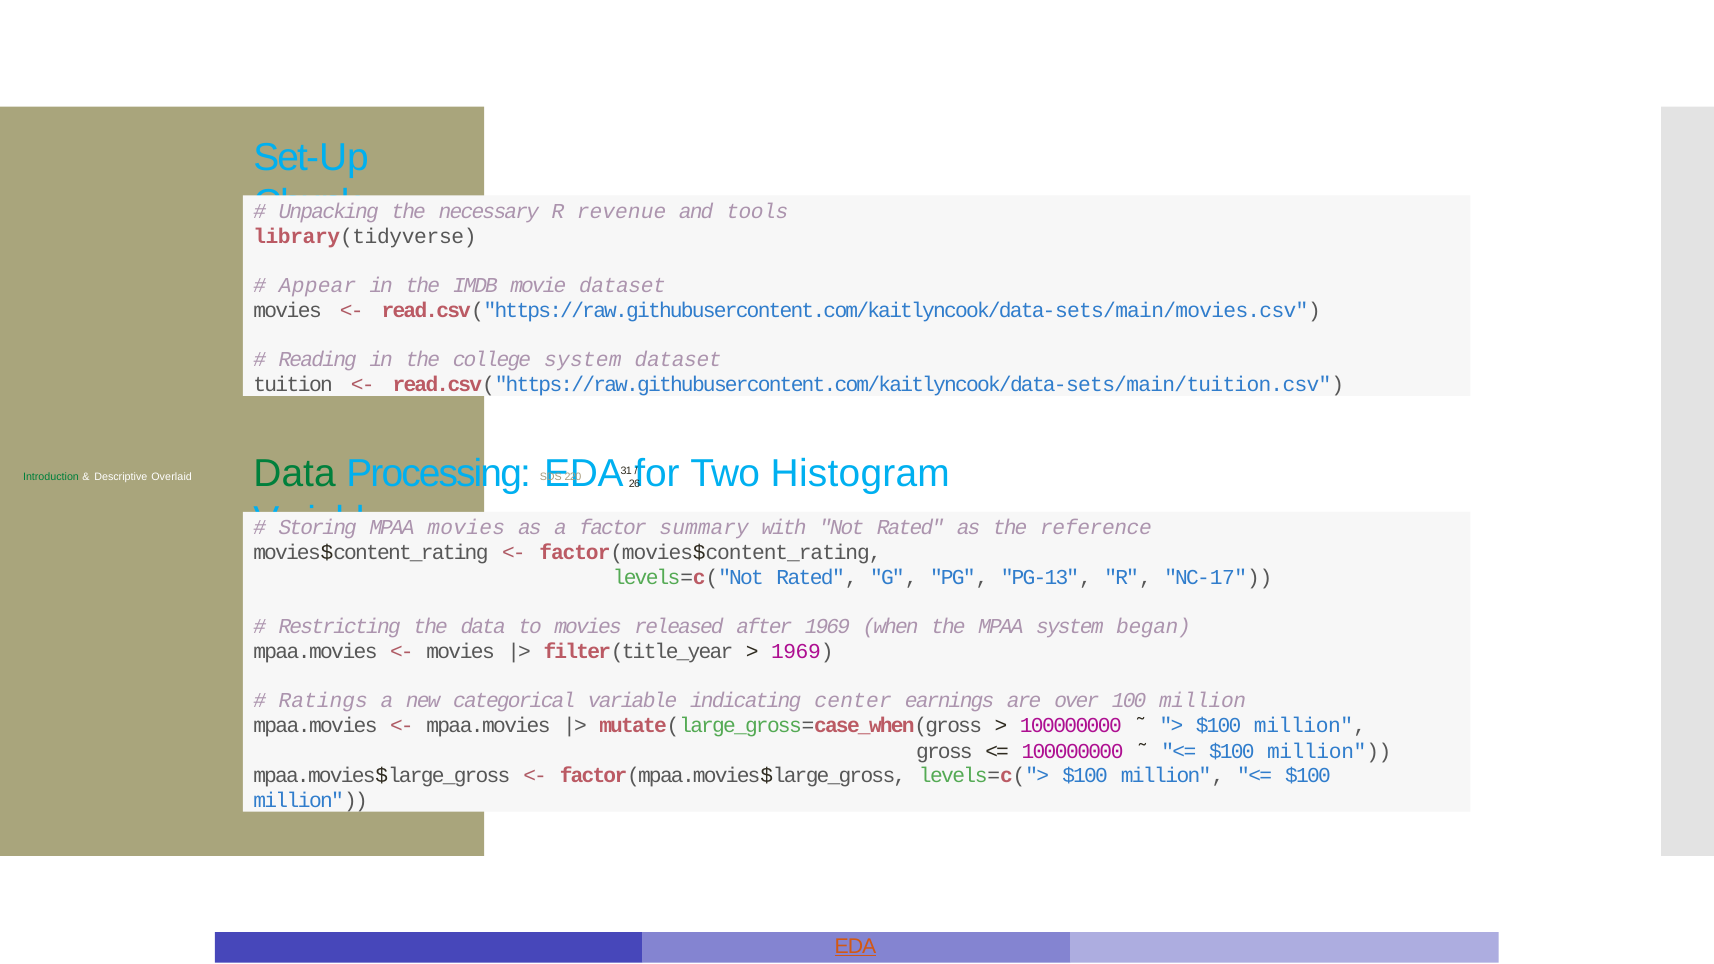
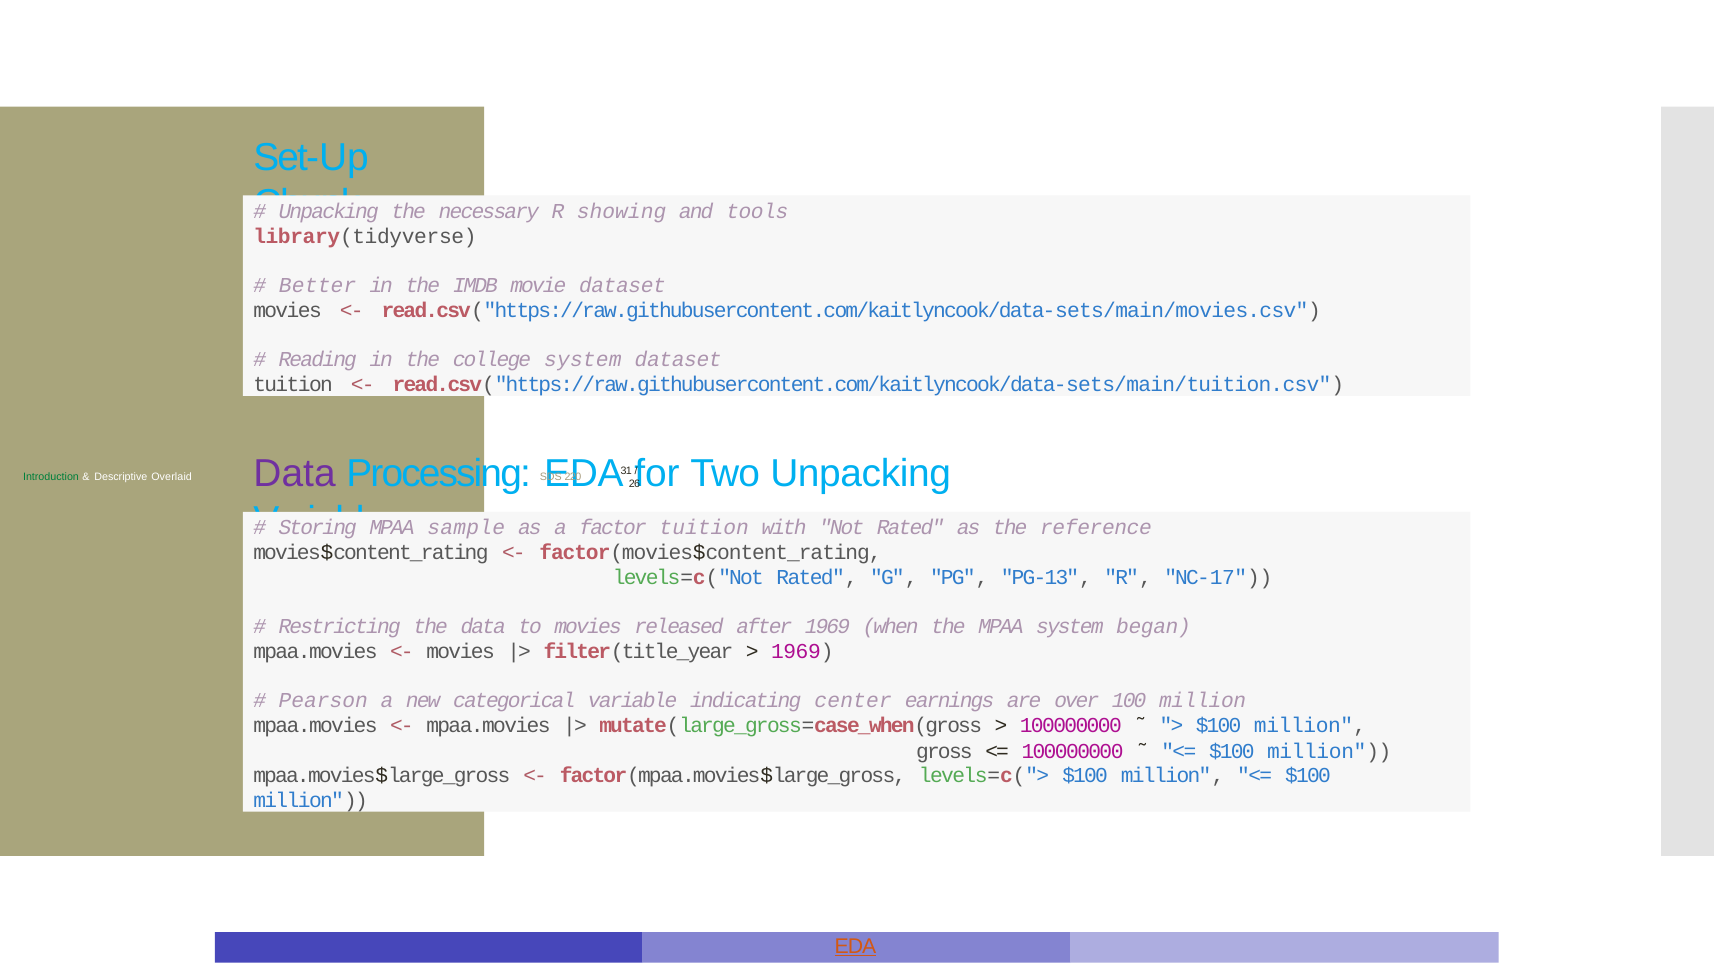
revenue: revenue -> showing
Appear: Appear -> Better
Data at (295, 474) colour: green -> purple
Two Histogram: Histogram -> Unpacking
movies at (466, 528): movies -> sample
factor summary: summary -> tuition
Ratings: Ratings -> Pearson
